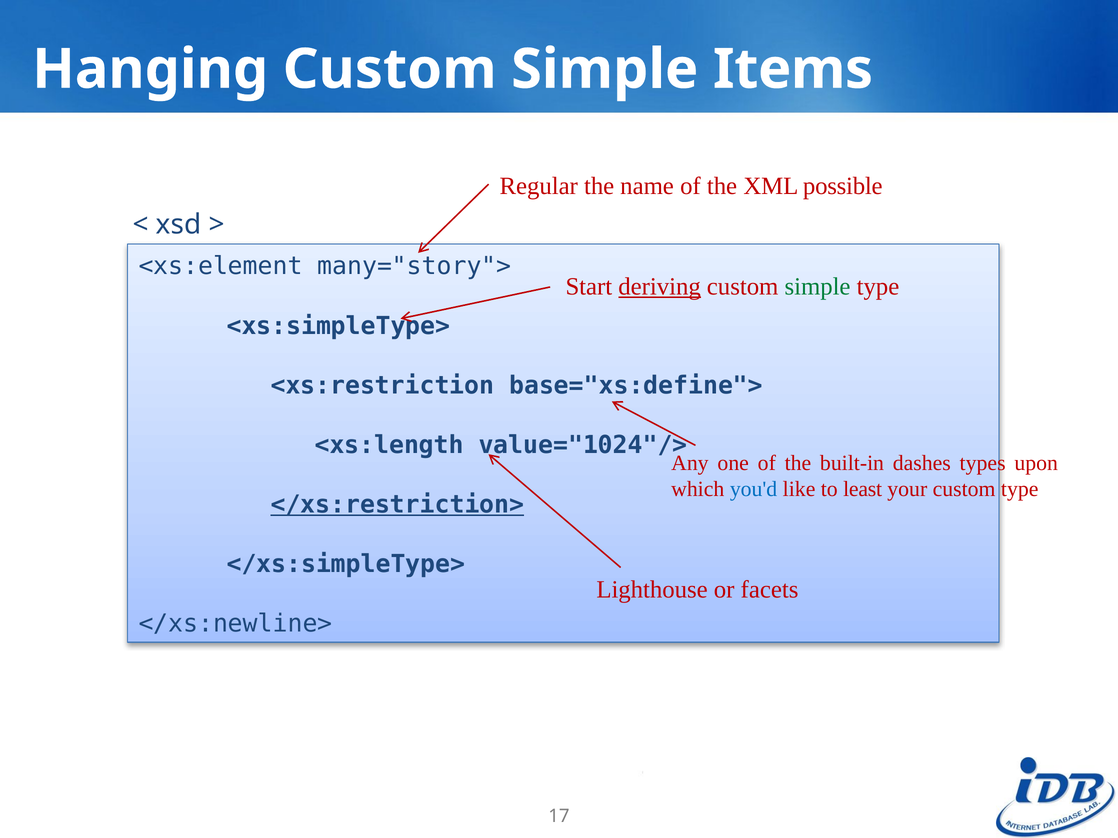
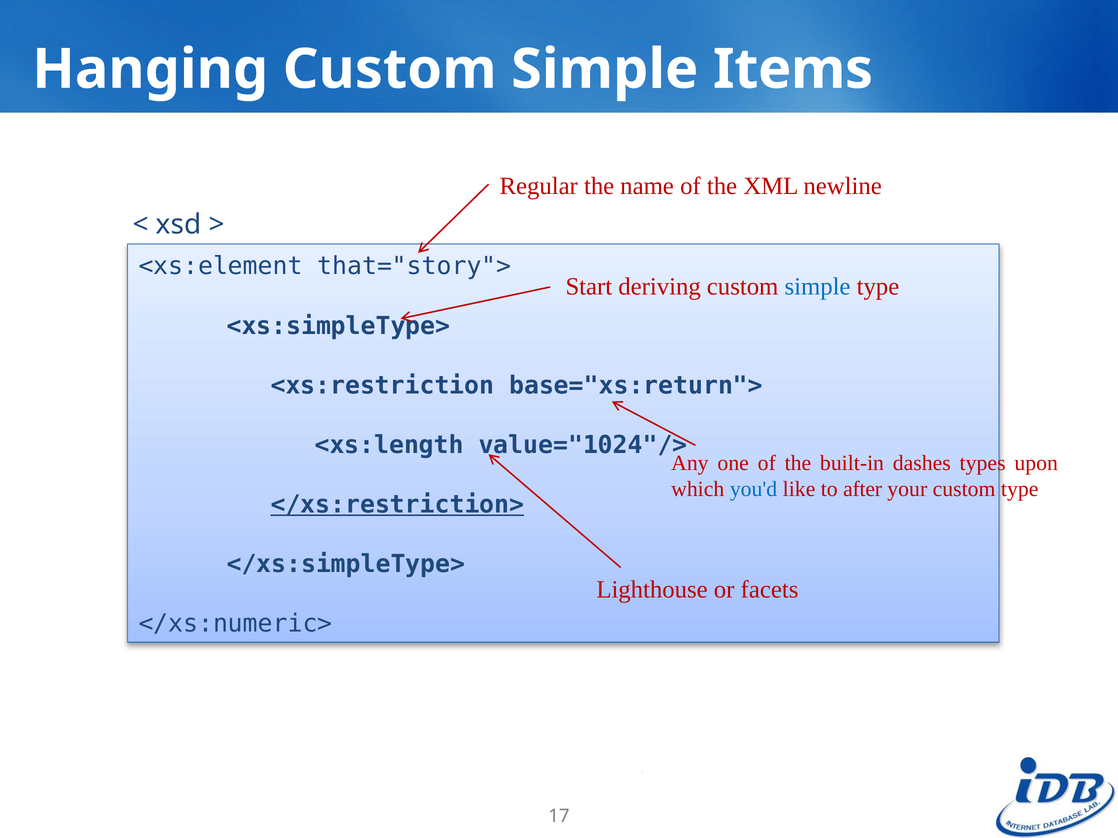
possible: possible -> newline
many="story">: many="story"> -> that="story">
deriving underline: present -> none
simple at (818, 287) colour: green -> blue
base="xs:define">: base="xs:define"> -> base="xs:return">
least: least -> after
</xs:newline>: </xs:newline> -> </xs:numeric>
